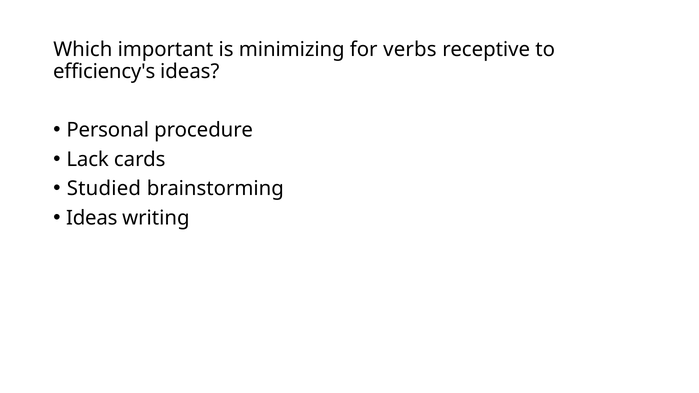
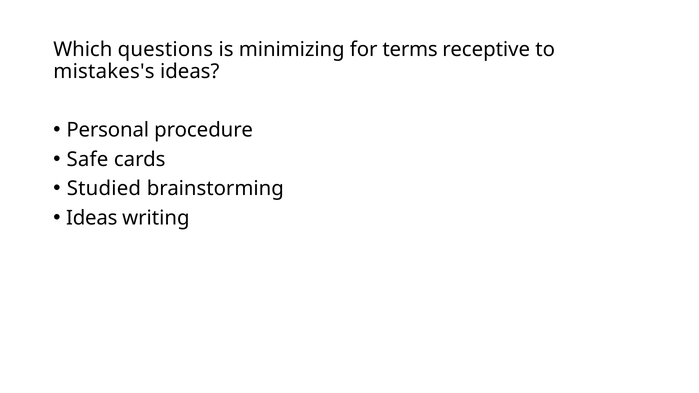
important: important -> questions
verbs: verbs -> terms
efficiency's: efficiency's -> mistakes's
Lack: Lack -> Safe
